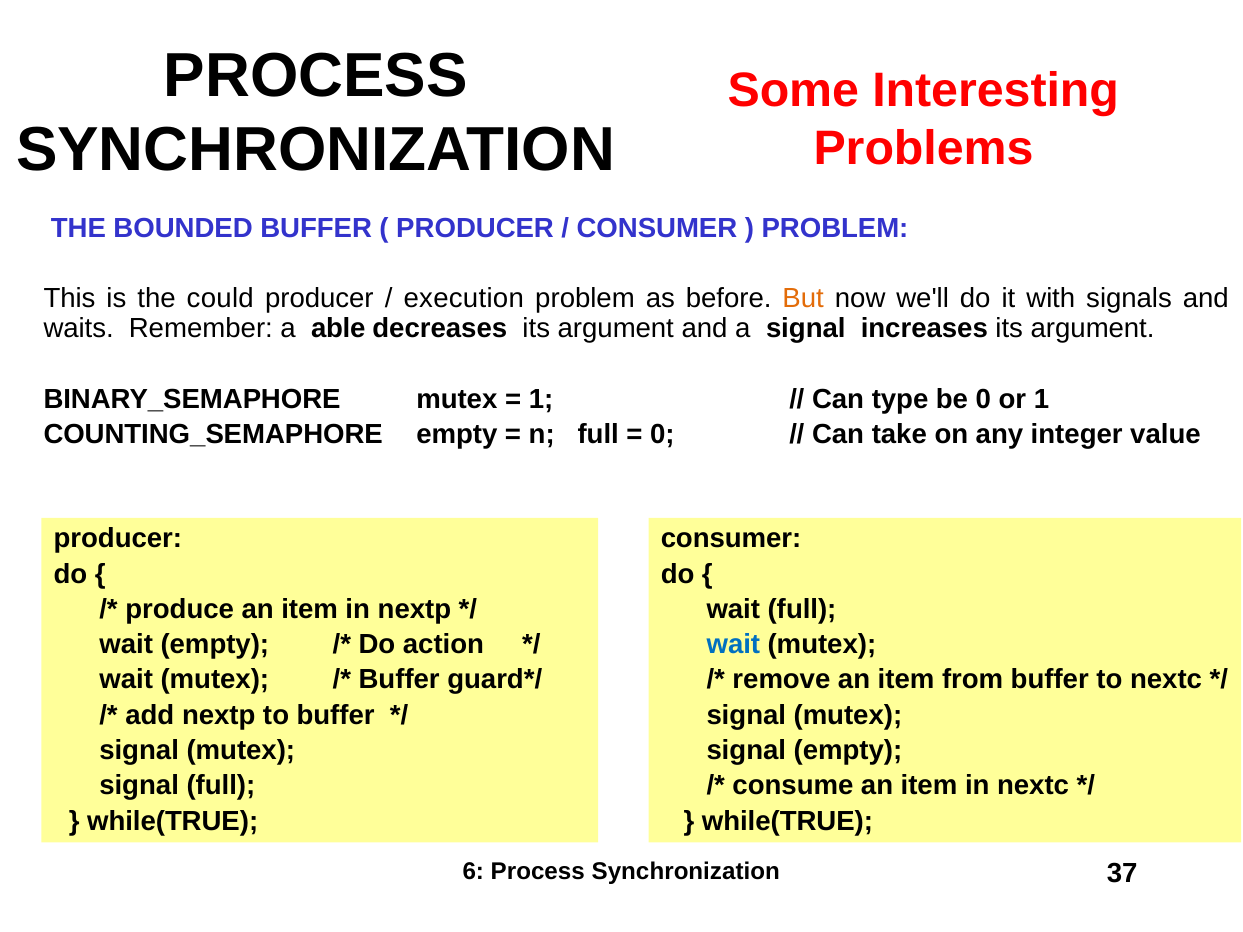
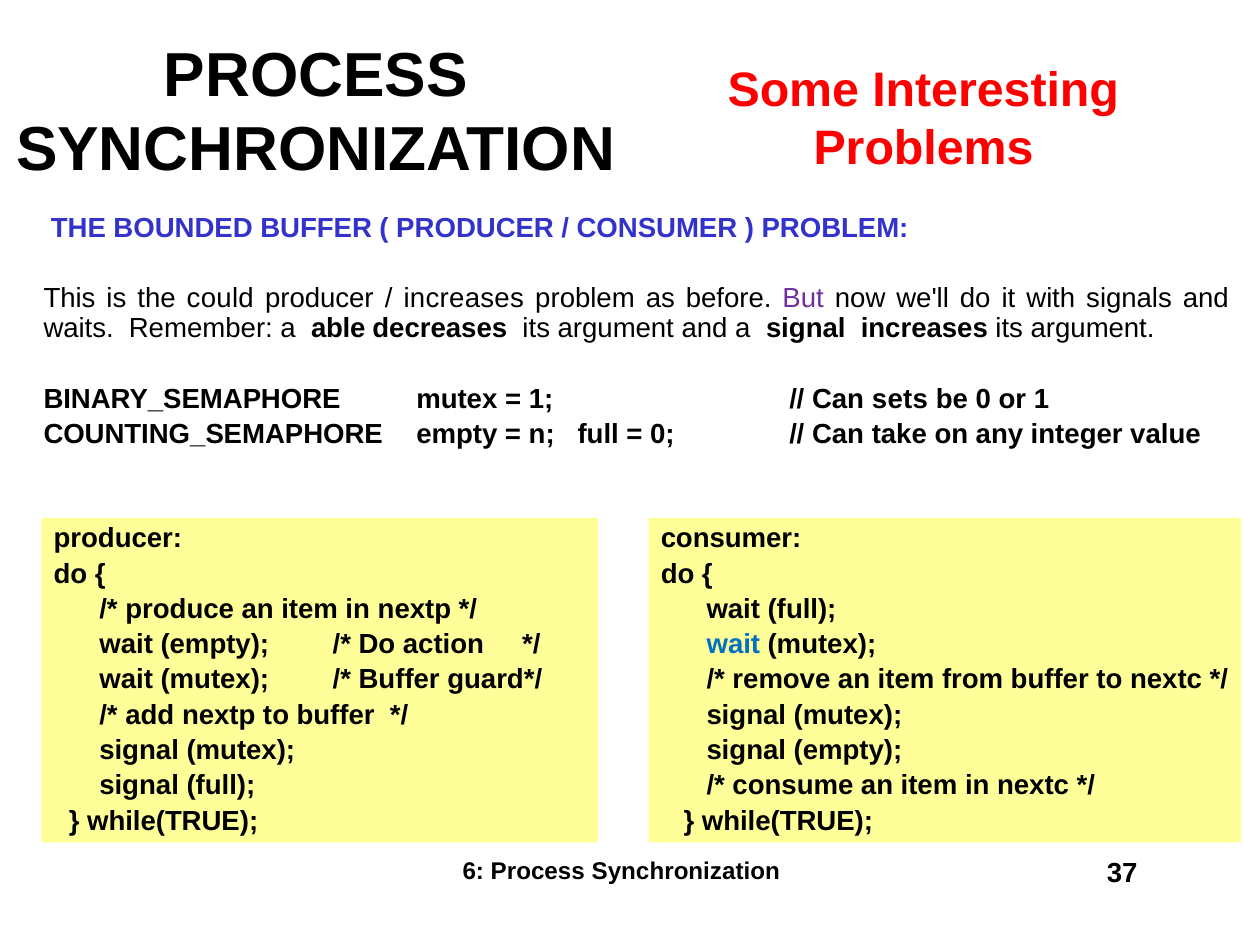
execution at (464, 299): execution -> increases
But colour: orange -> purple
type: type -> sets
